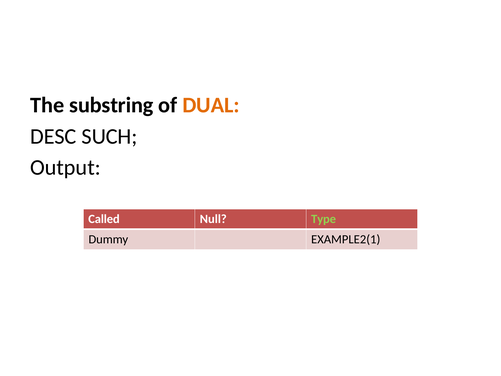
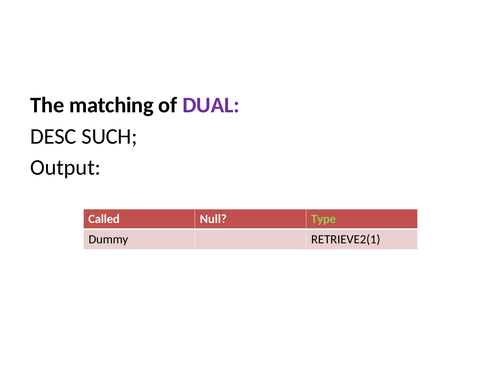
substring: substring -> matching
DUAL colour: orange -> purple
EXAMPLE2(1: EXAMPLE2(1 -> RETRIEVE2(1
